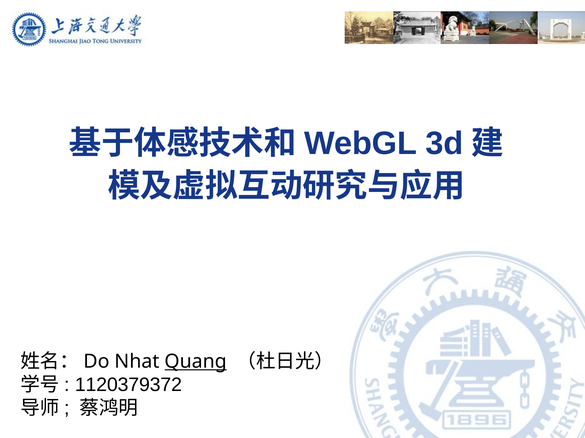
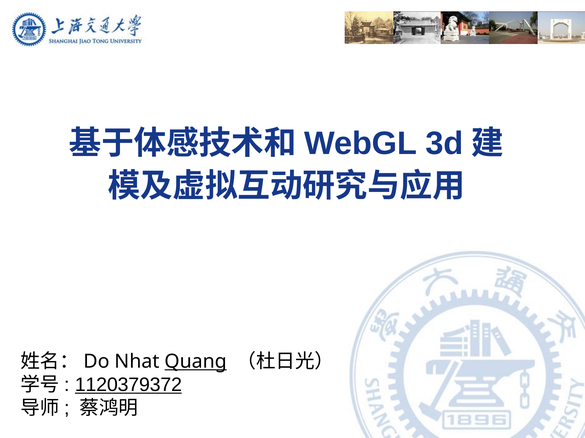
1120379372 underline: none -> present
